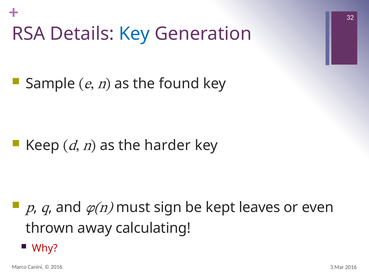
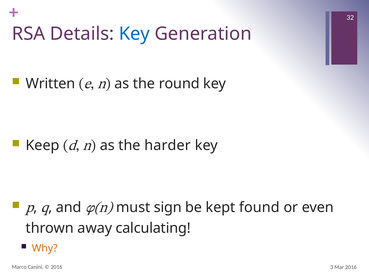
Sample: Sample -> Written
found: found -> round
leaves: leaves -> found
Why colour: red -> orange
